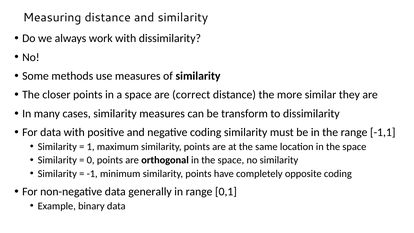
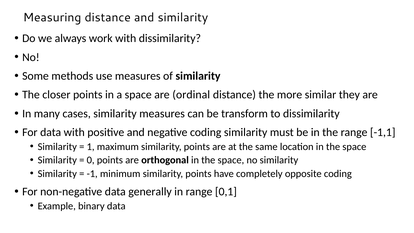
correct: correct -> ordinal
